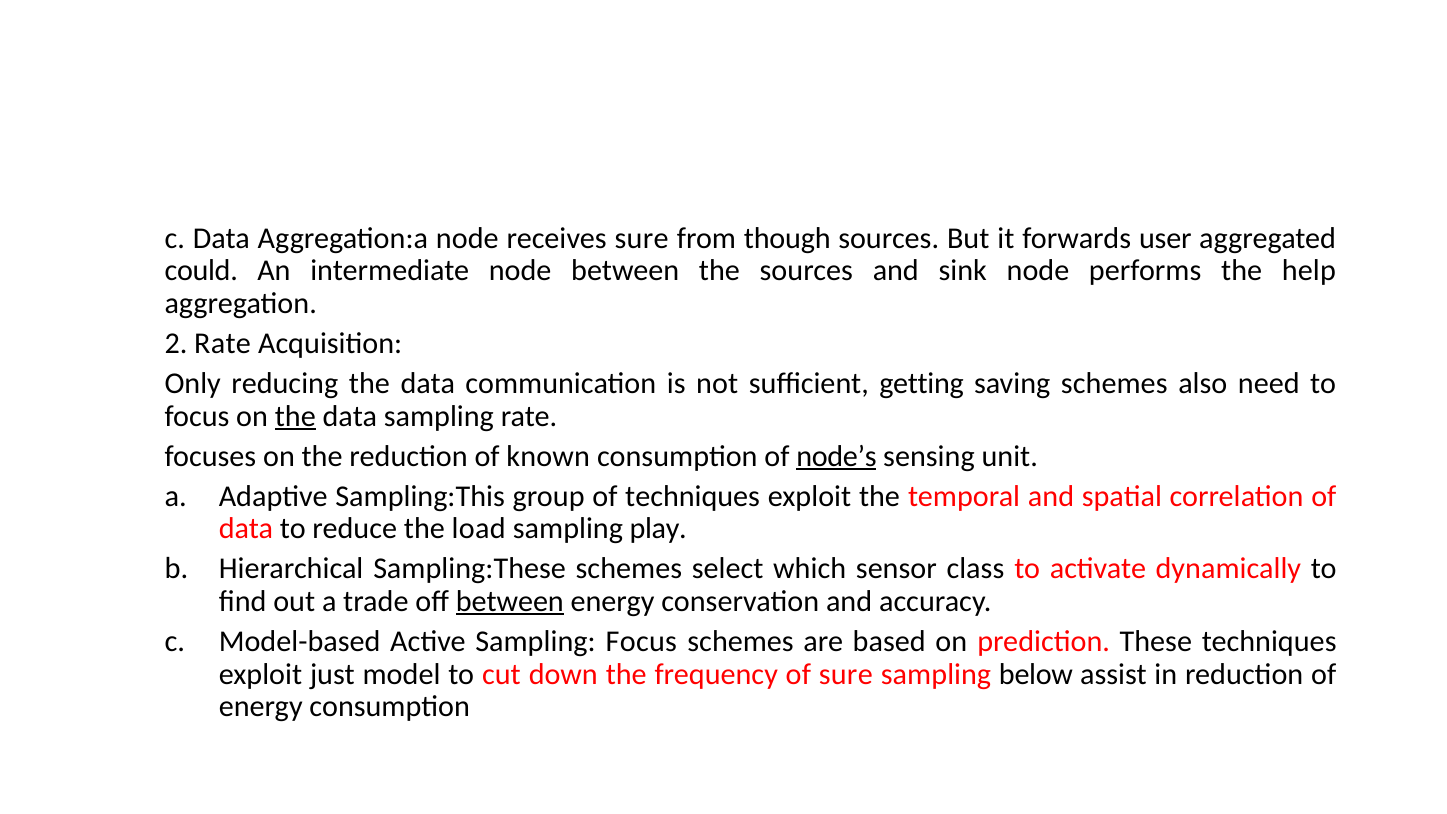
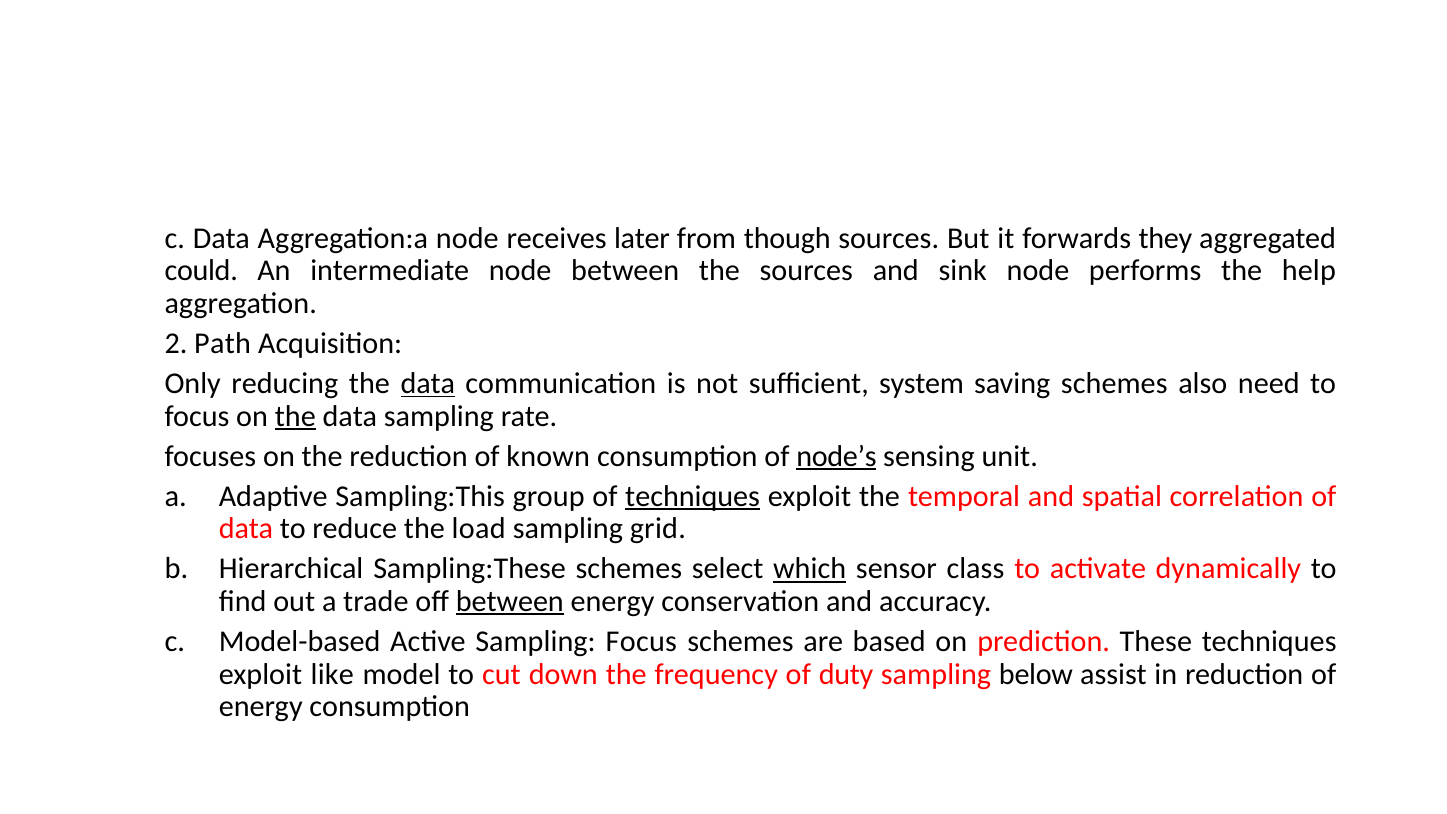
receives sure: sure -> later
user: user -> they
2 Rate: Rate -> Path
data at (428, 383) underline: none -> present
getting: getting -> system
techniques at (693, 496) underline: none -> present
play: play -> grid
which underline: none -> present
just: just -> like
of sure: sure -> duty
